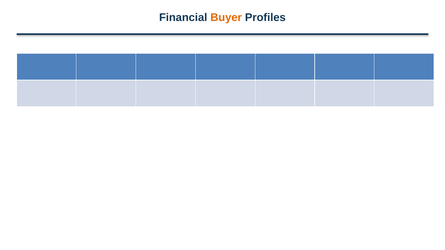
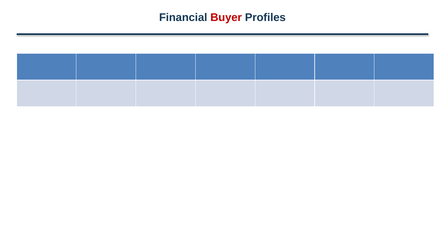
Buyer colour: orange -> red
